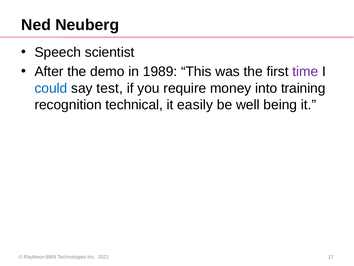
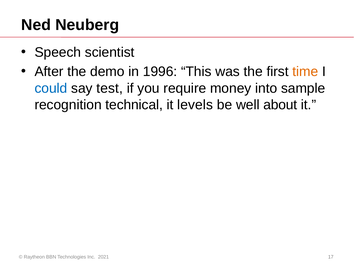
1989: 1989 -> 1996
time colour: purple -> orange
training: training -> sample
easily: easily -> levels
being: being -> about
